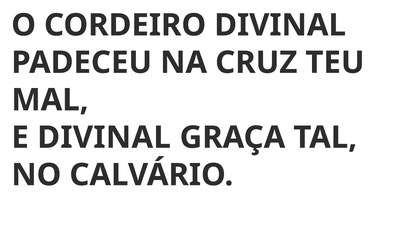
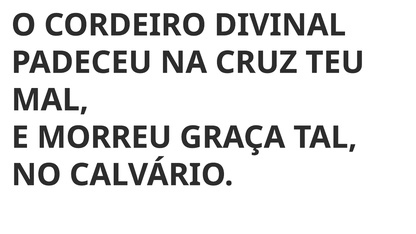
E DIVINAL: DIVINAL -> MORREU
